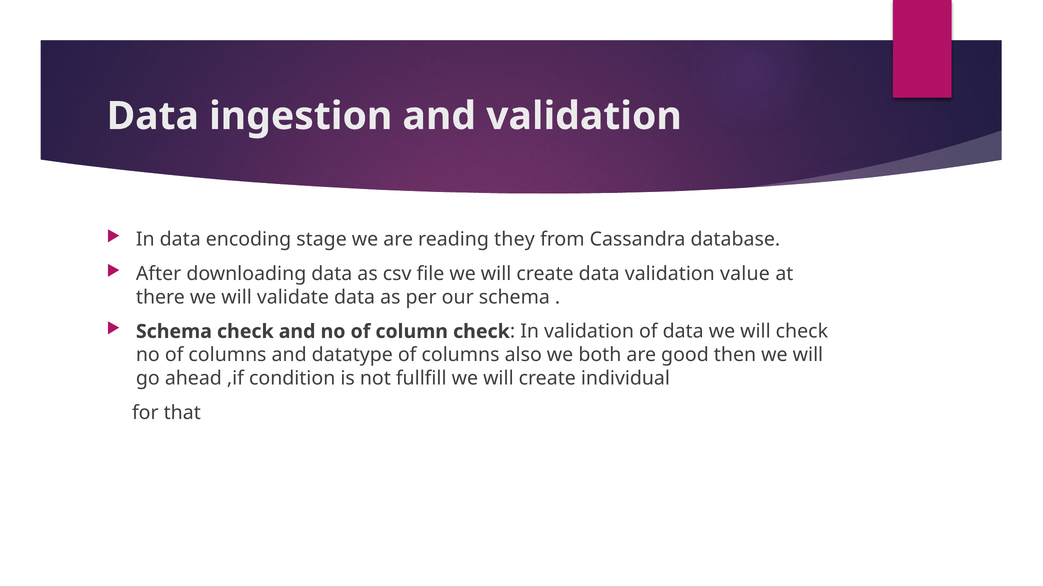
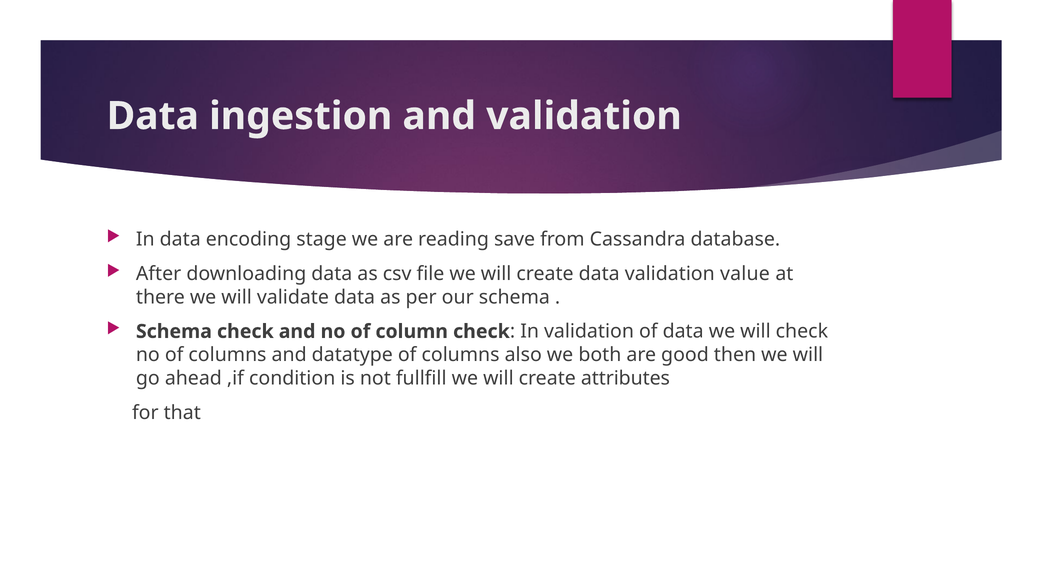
they: they -> save
individual: individual -> attributes
